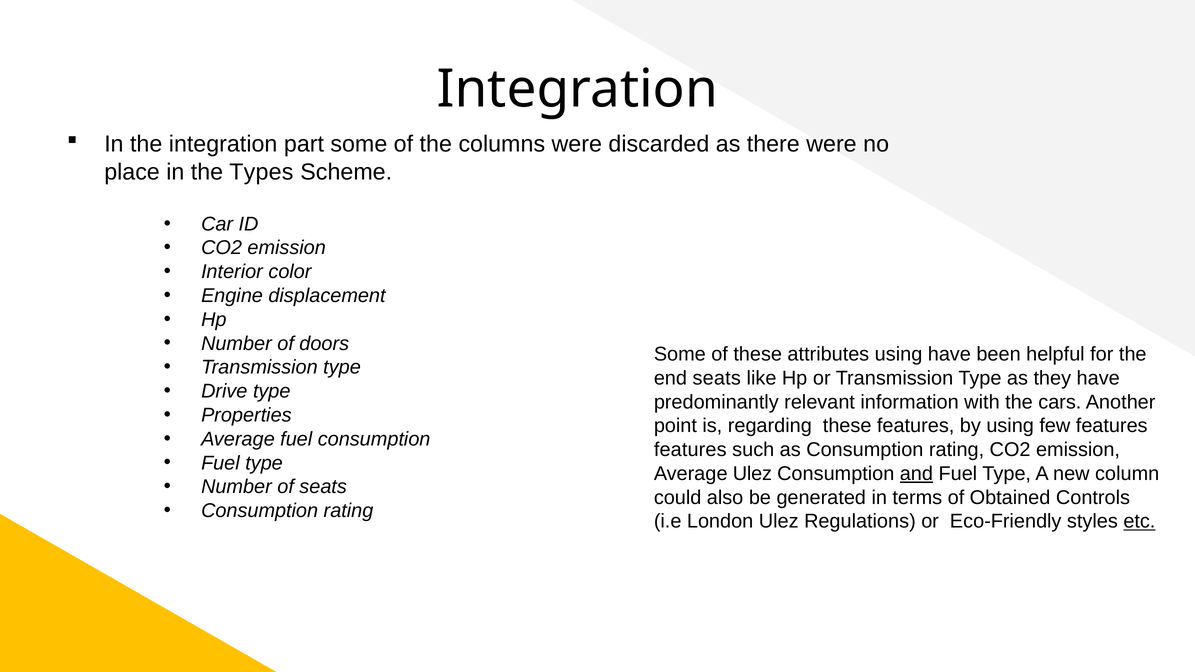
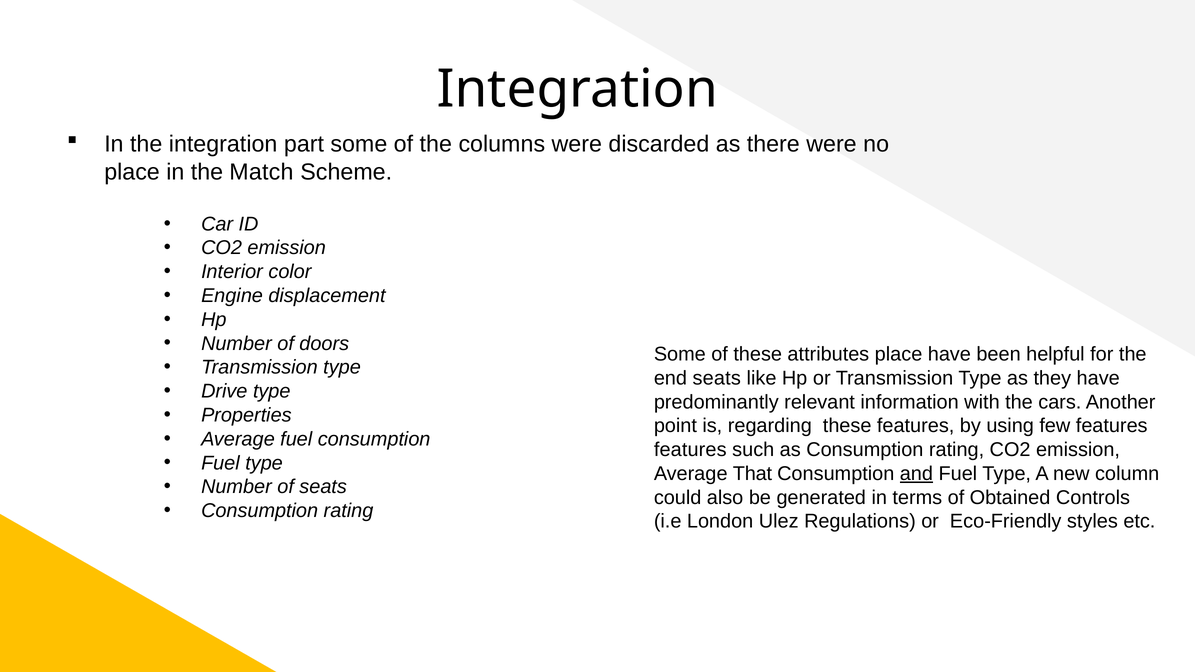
Types: Types -> Match
attributes using: using -> place
Average Ulez: Ulez -> That
etc underline: present -> none
